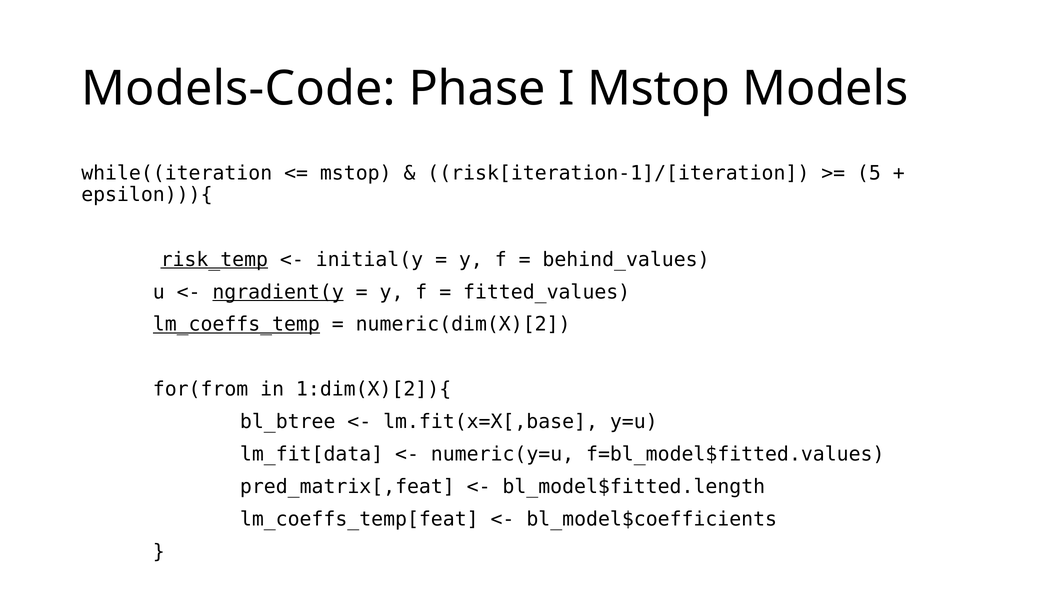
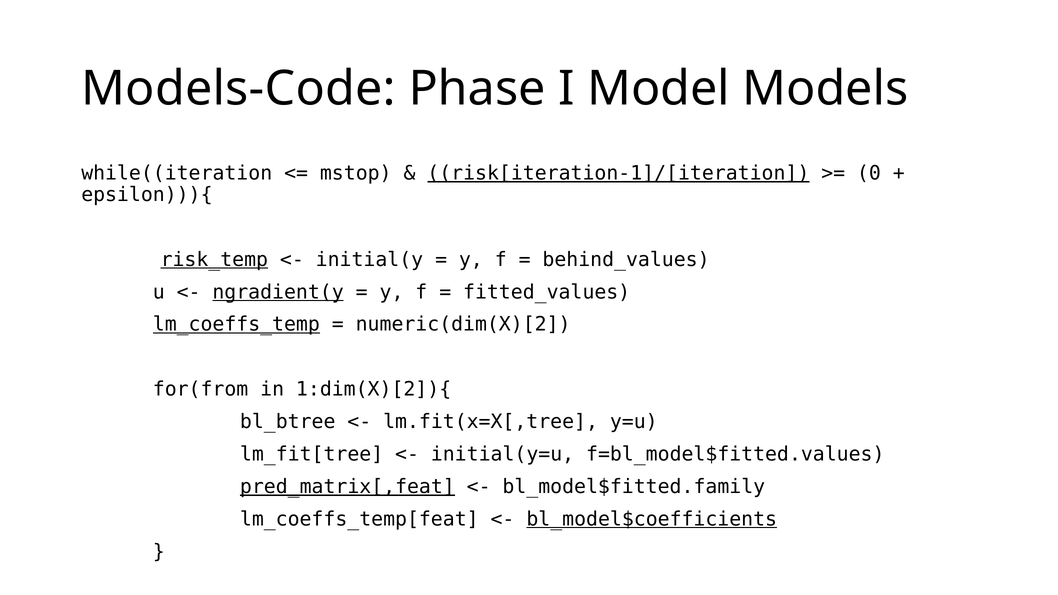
I Mstop: Mstop -> Model
risk[iteration-1]/[iteration underline: none -> present
5: 5 -> 0
lm.fit(x=X[,base: lm.fit(x=X[,base -> lm.fit(x=X[,tree
lm_fit[data: lm_fit[data -> lm_fit[tree
numeric(y=u: numeric(y=u -> initial(y=u
pred_matrix[,feat underline: none -> present
bl_model$fitted.length: bl_model$fitted.length -> bl_model$fitted.family
bl_model$coefficients underline: none -> present
